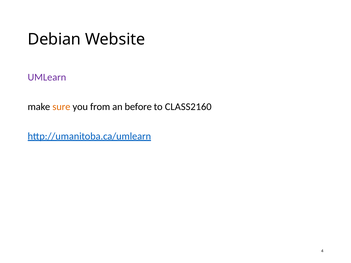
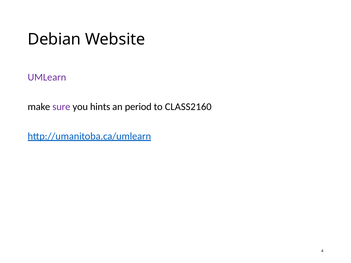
sure colour: orange -> purple
from: from -> hints
before: before -> period
